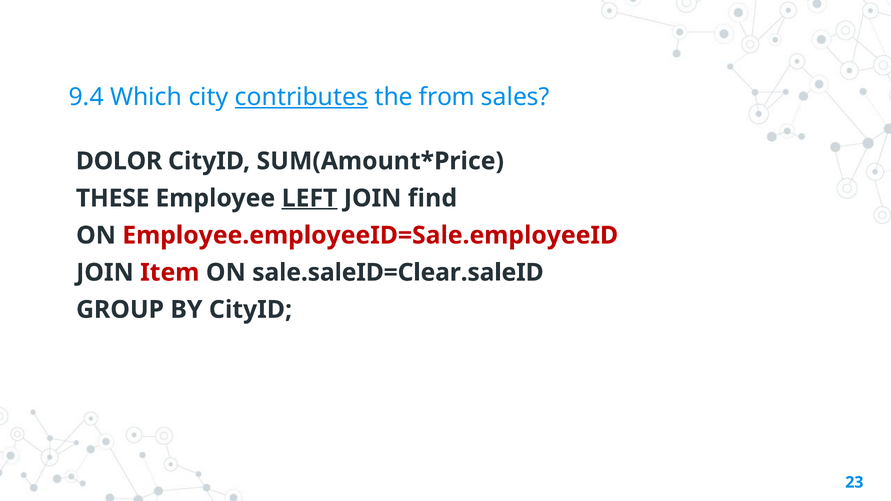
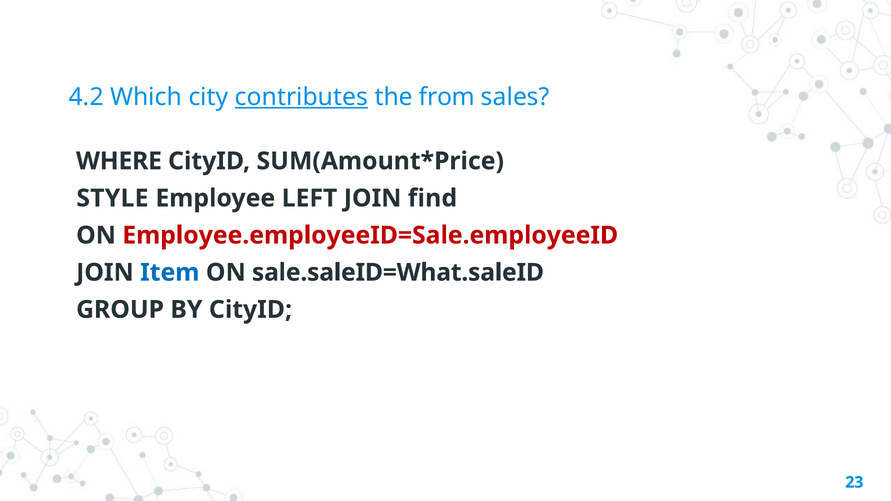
9.4: 9.4 -> 4.2
DOLOR: DOLOR -> WHERE
THESE: THESE -> STYLE
LEFT underline: present -> none
Item colour: red -> blue
sale.saleID=Clear.saleID: sale.saleID=Clear.saleID -> sale.saleID=What.saleID
